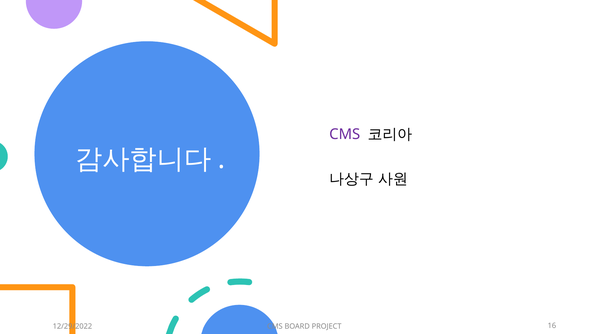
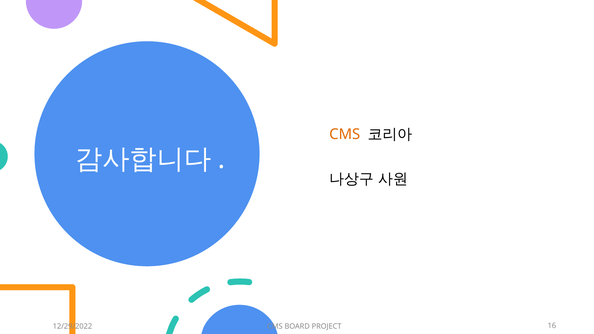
CMS at (345, 134) colour: purple -> orange
